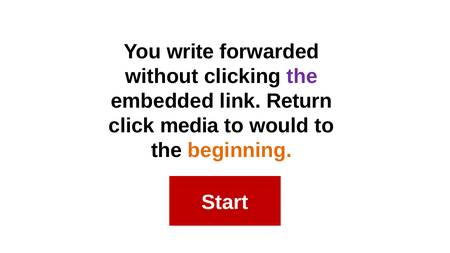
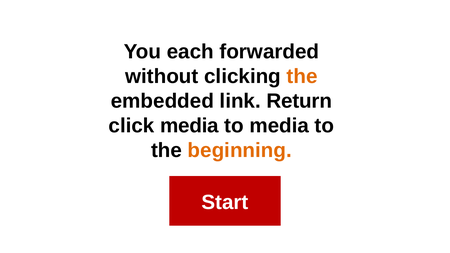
write: write -> each
the at (302, 76) colour: purple -> orange
to would: would -> media
